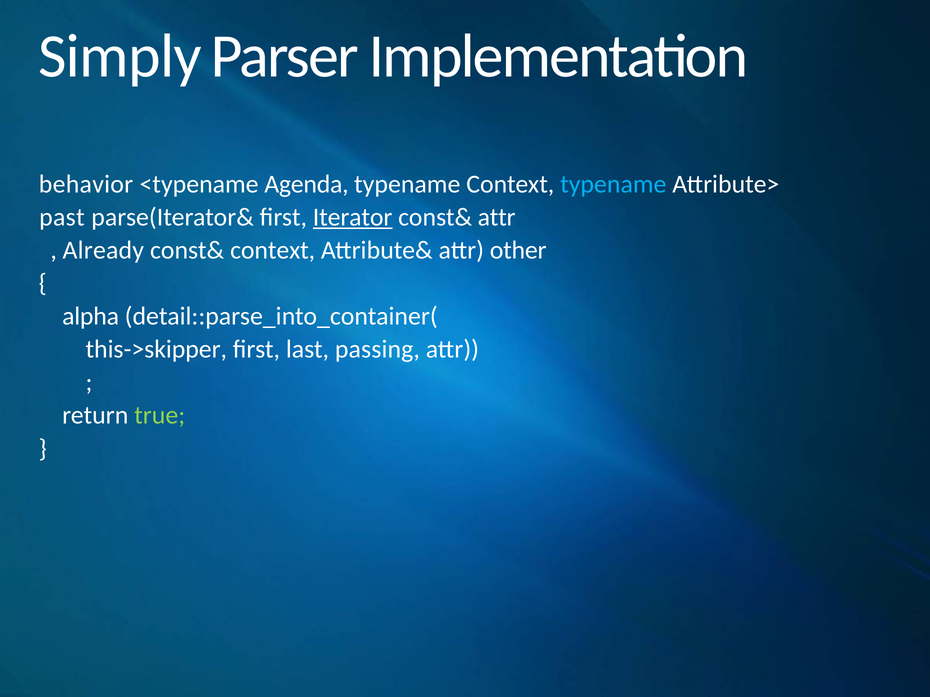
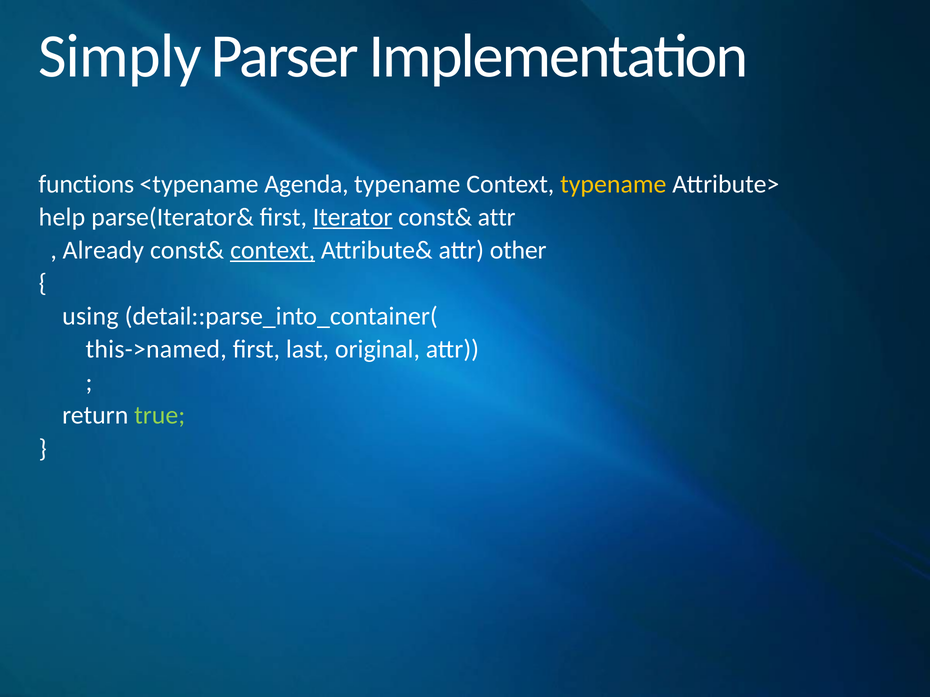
behavior: behavior -> functions
typename at (613, 184) colour: light blue -> yellow
past: past -> help
context at (273, 250) underline: none -> present
alpha: alpha -> using
this->skipper: this->skipper -> this->named
passing: passing -> original
